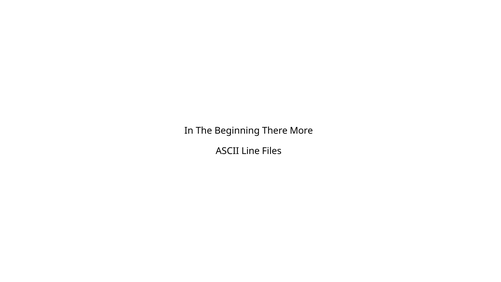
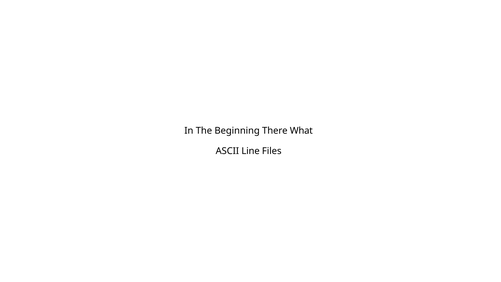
More: More -> What
